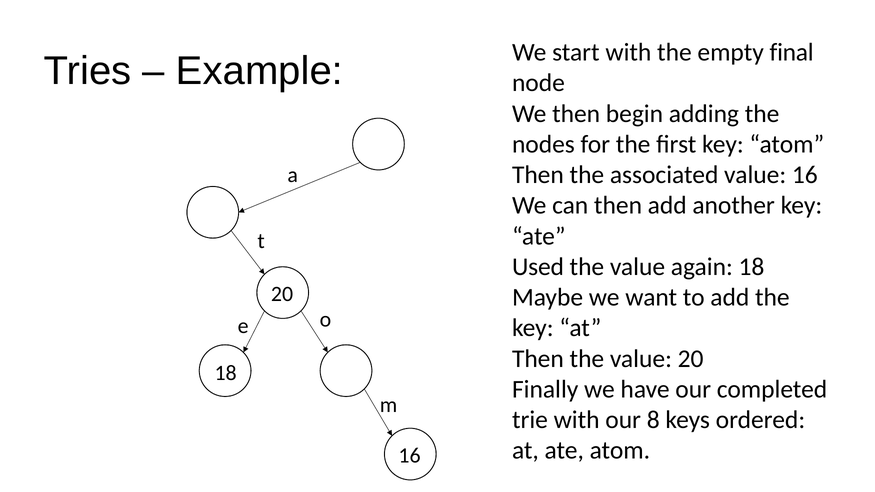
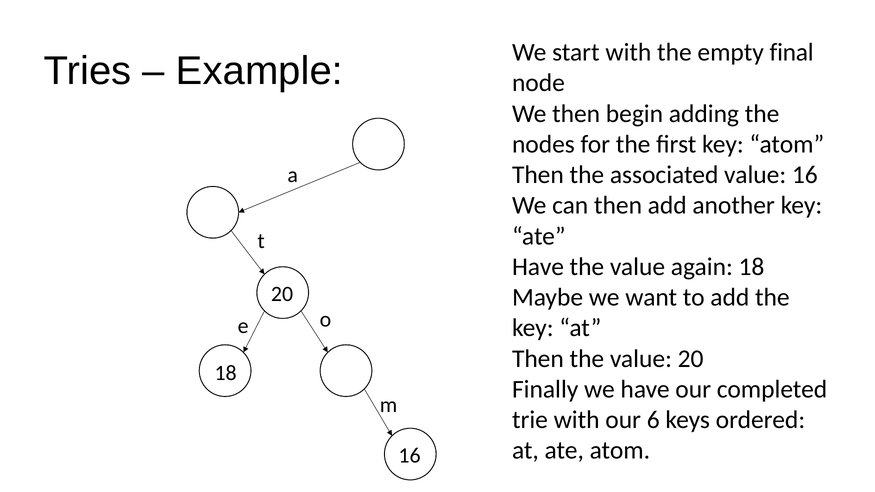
Used at (538, 267): Used -> Have
8: 8 -> 6
